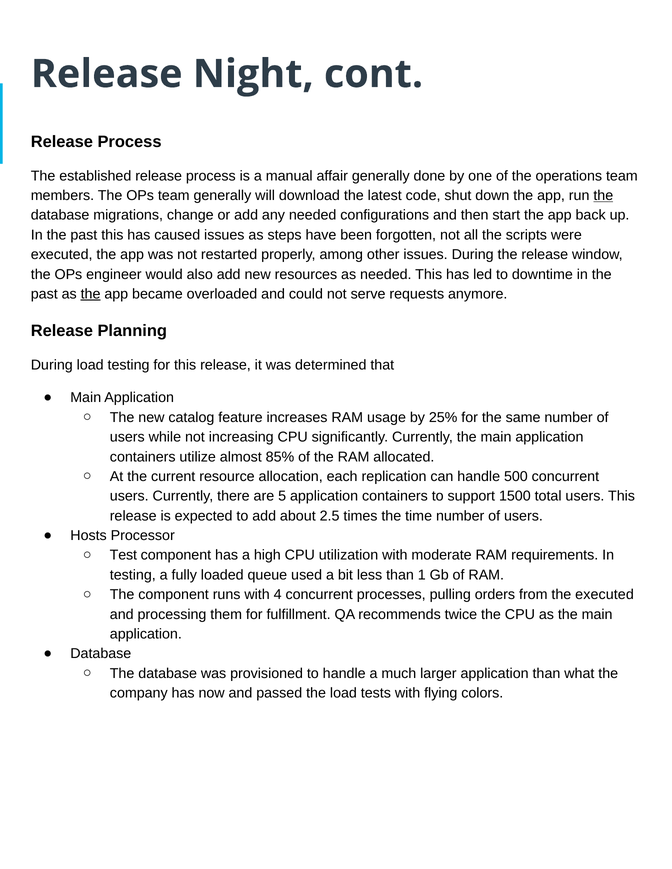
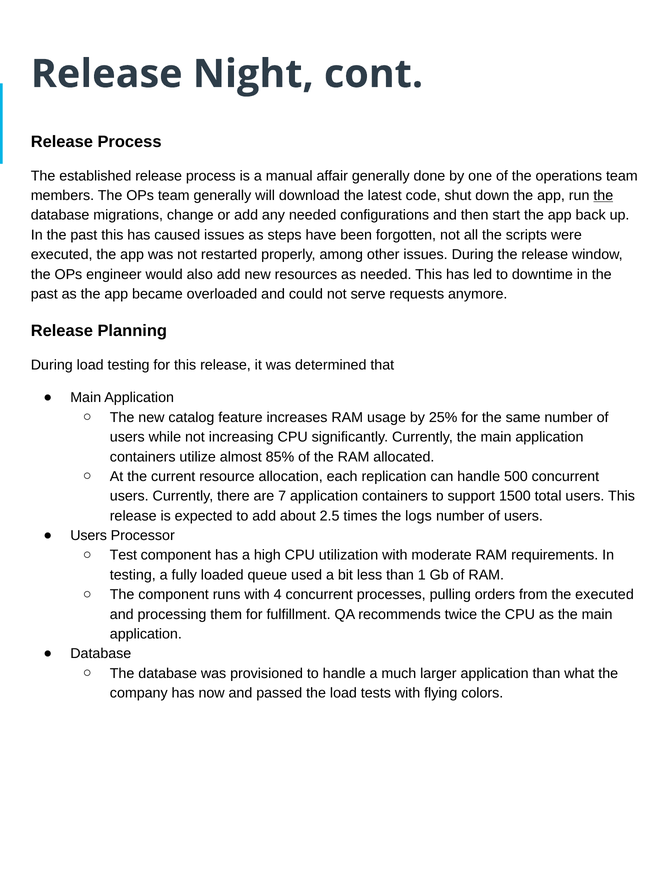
the at (91, 294) underline: present -> none
5: 5 -> 7
time: time -> logs
Hosts at (89, 536): Hosts -> Users
